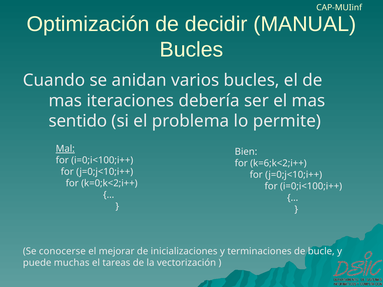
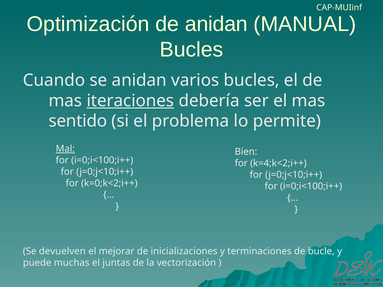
de decidir: decidir -> anidan
iteraciones underline: none -> present
k=6;k<2;i++: k=6;k<2;i++ -> k=4;k<2;i++
conocerse: conocerse -> devuelven
tareas: tareas -> juntas
